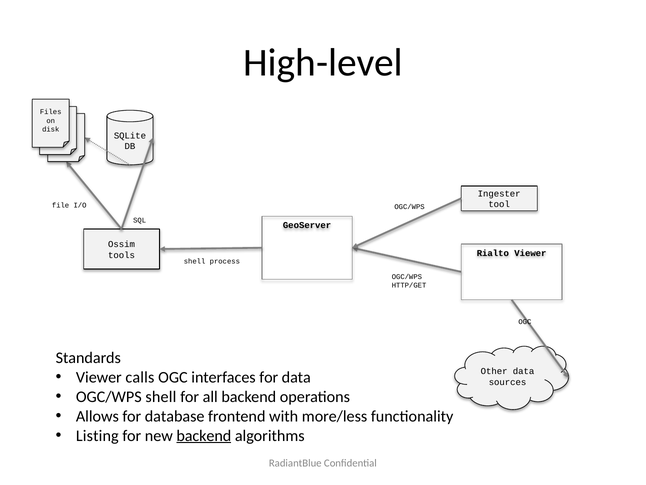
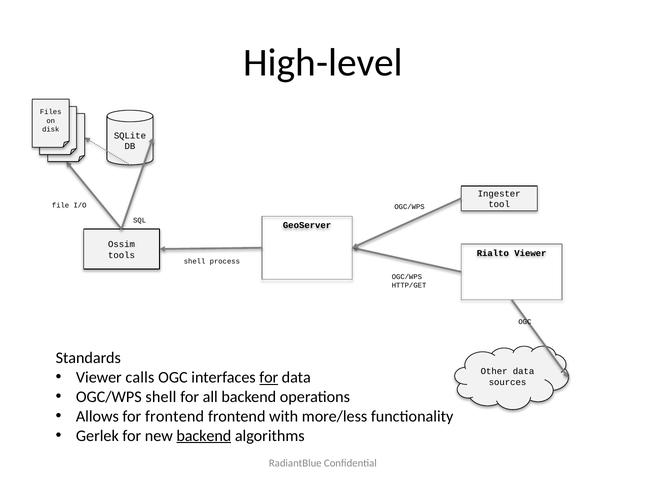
for at (269, 377) underline: none -> present
for database: database -> frontend
Listing: Listing -> Gerlek
